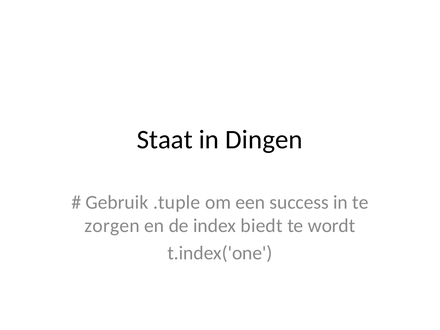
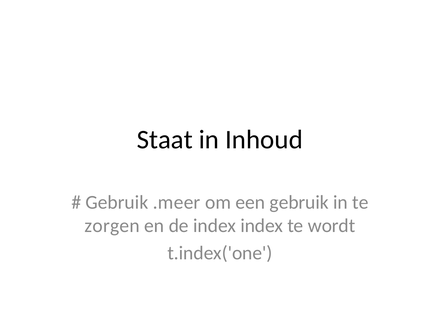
Dingen: Dingen -> Inhoud
.tuple: .tuple -> .meer
een success: success -> gebruik
index biedt: biedt -> index
